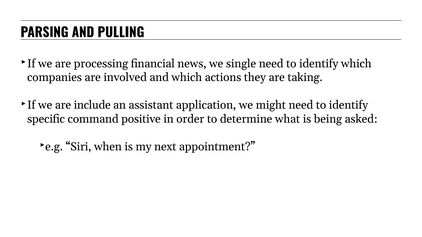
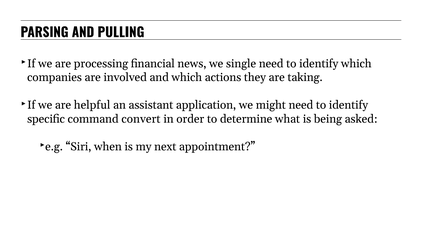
include: include -> helpful
positive: positive -> convert
